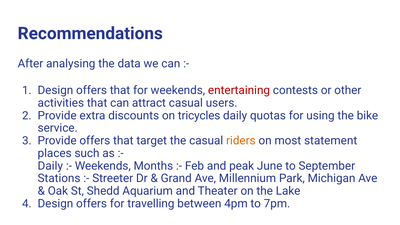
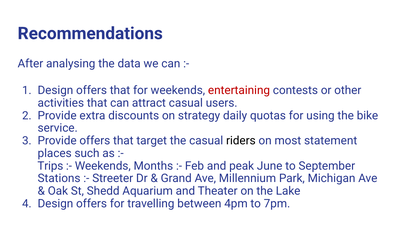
tricycles: tricycles -> strategy
riders colour: orange -> black
Daily at (50, 166): Daily -> Trips
